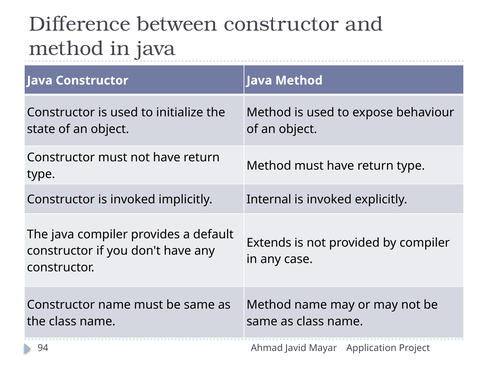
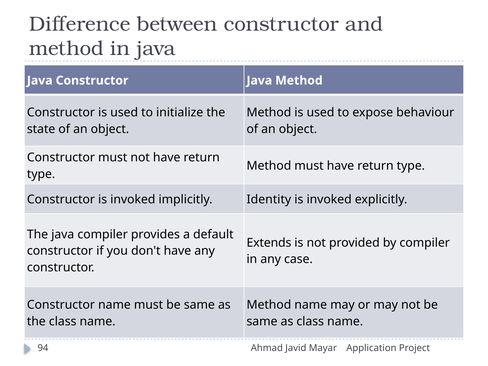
Internal: Internal -> Identity
